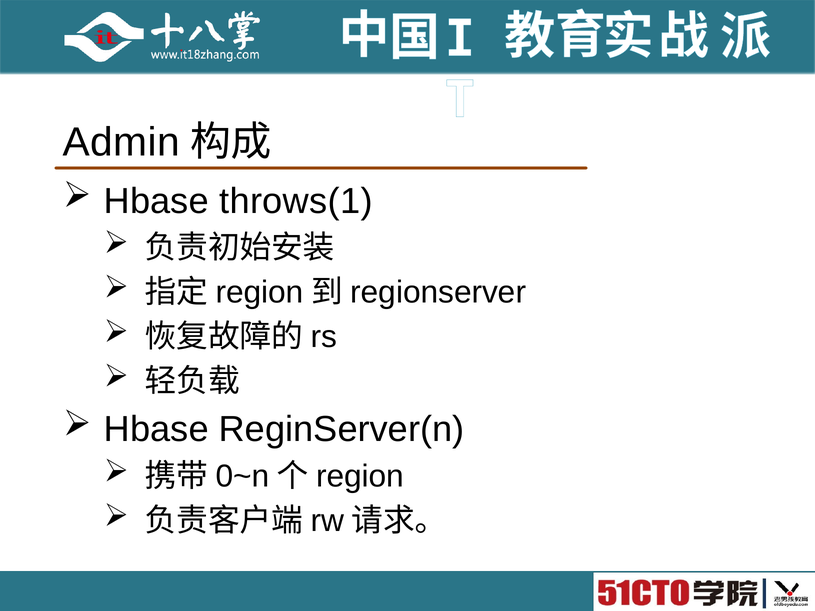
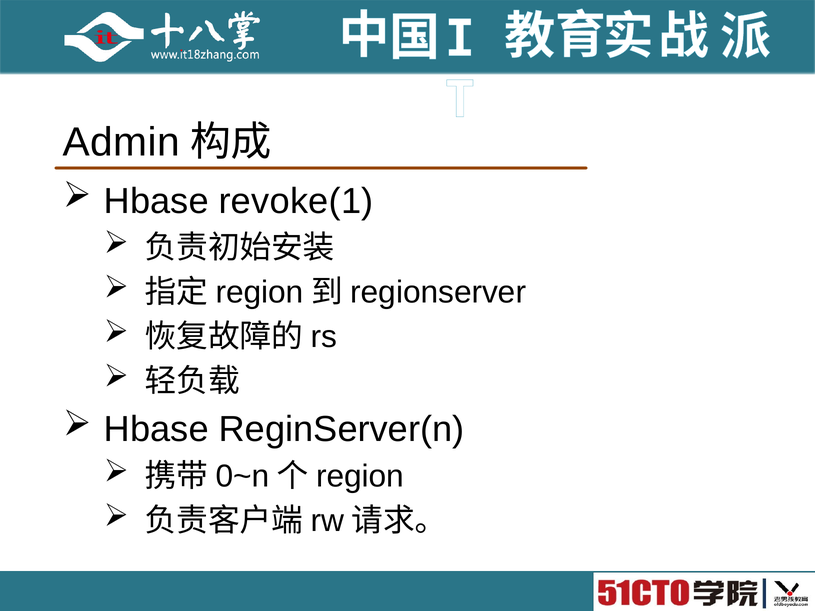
throws(1: throws(1 -> revoke(1
